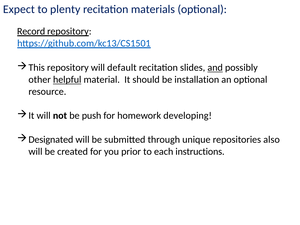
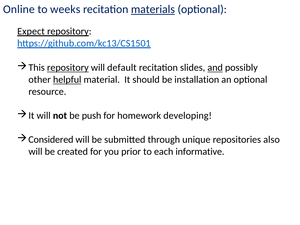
Expect: Expect -> Online
plenty: plenty -> weeks
materials underline: none -> present
Record: Record -> Expect
repository at (68, 68) underline: none -> present
Designated: Designated -> Considered
instructions: instructions -> informative
